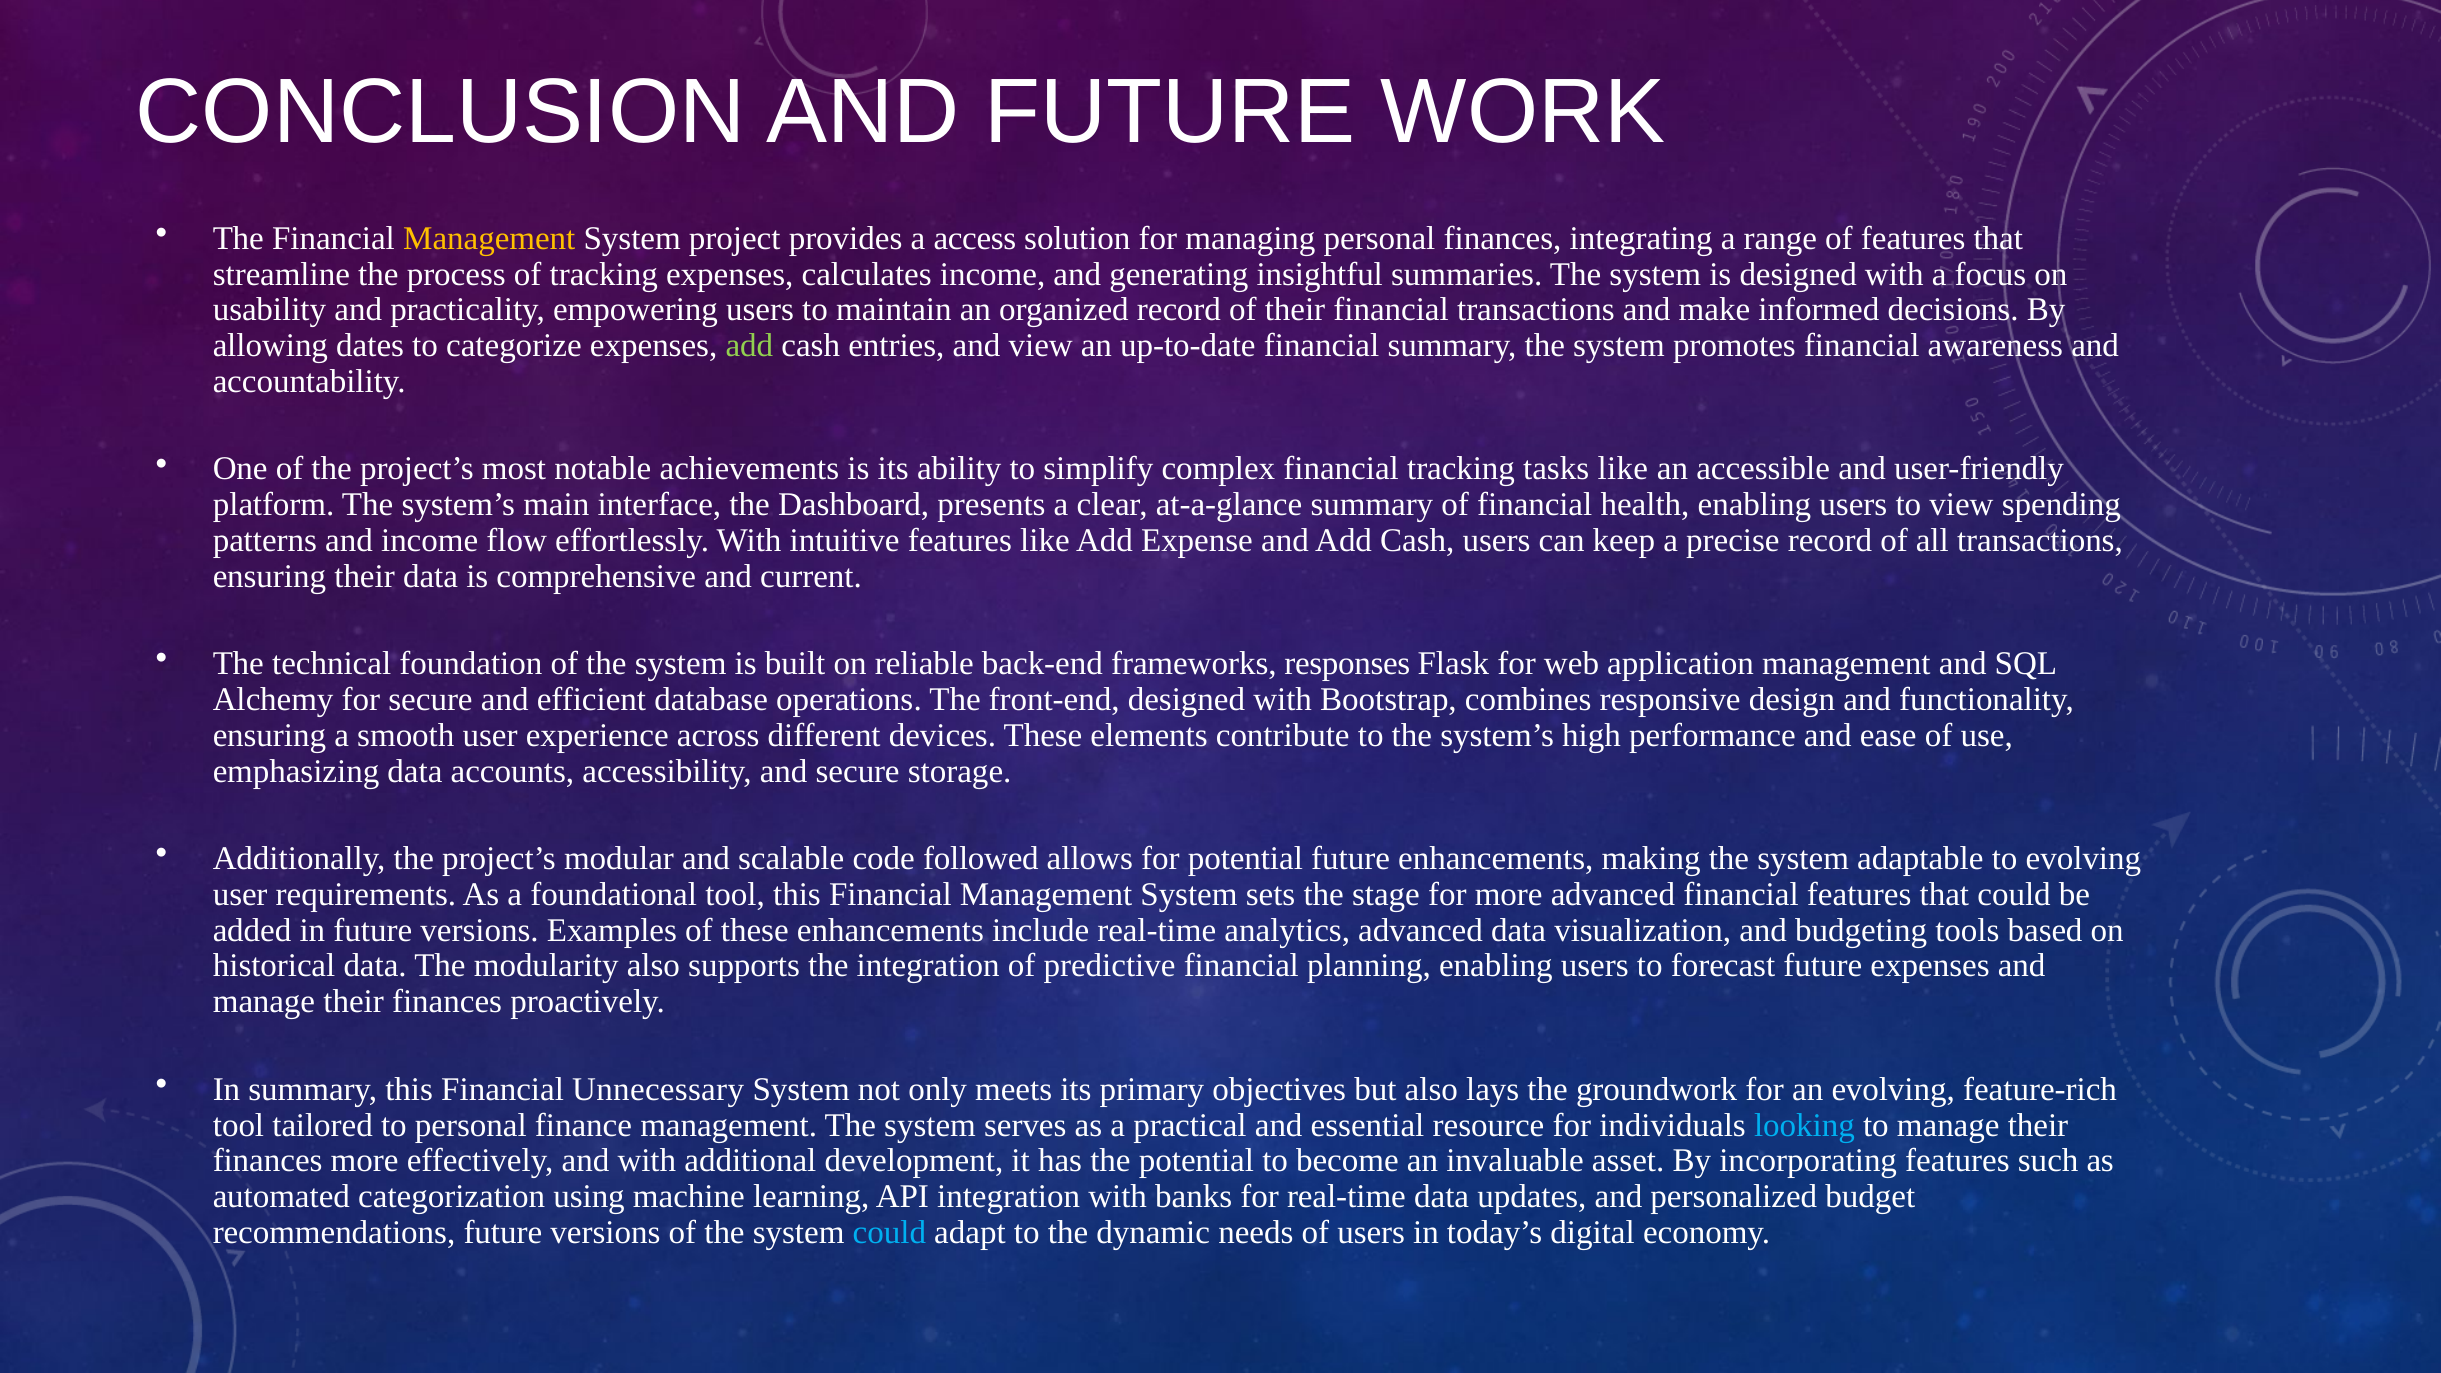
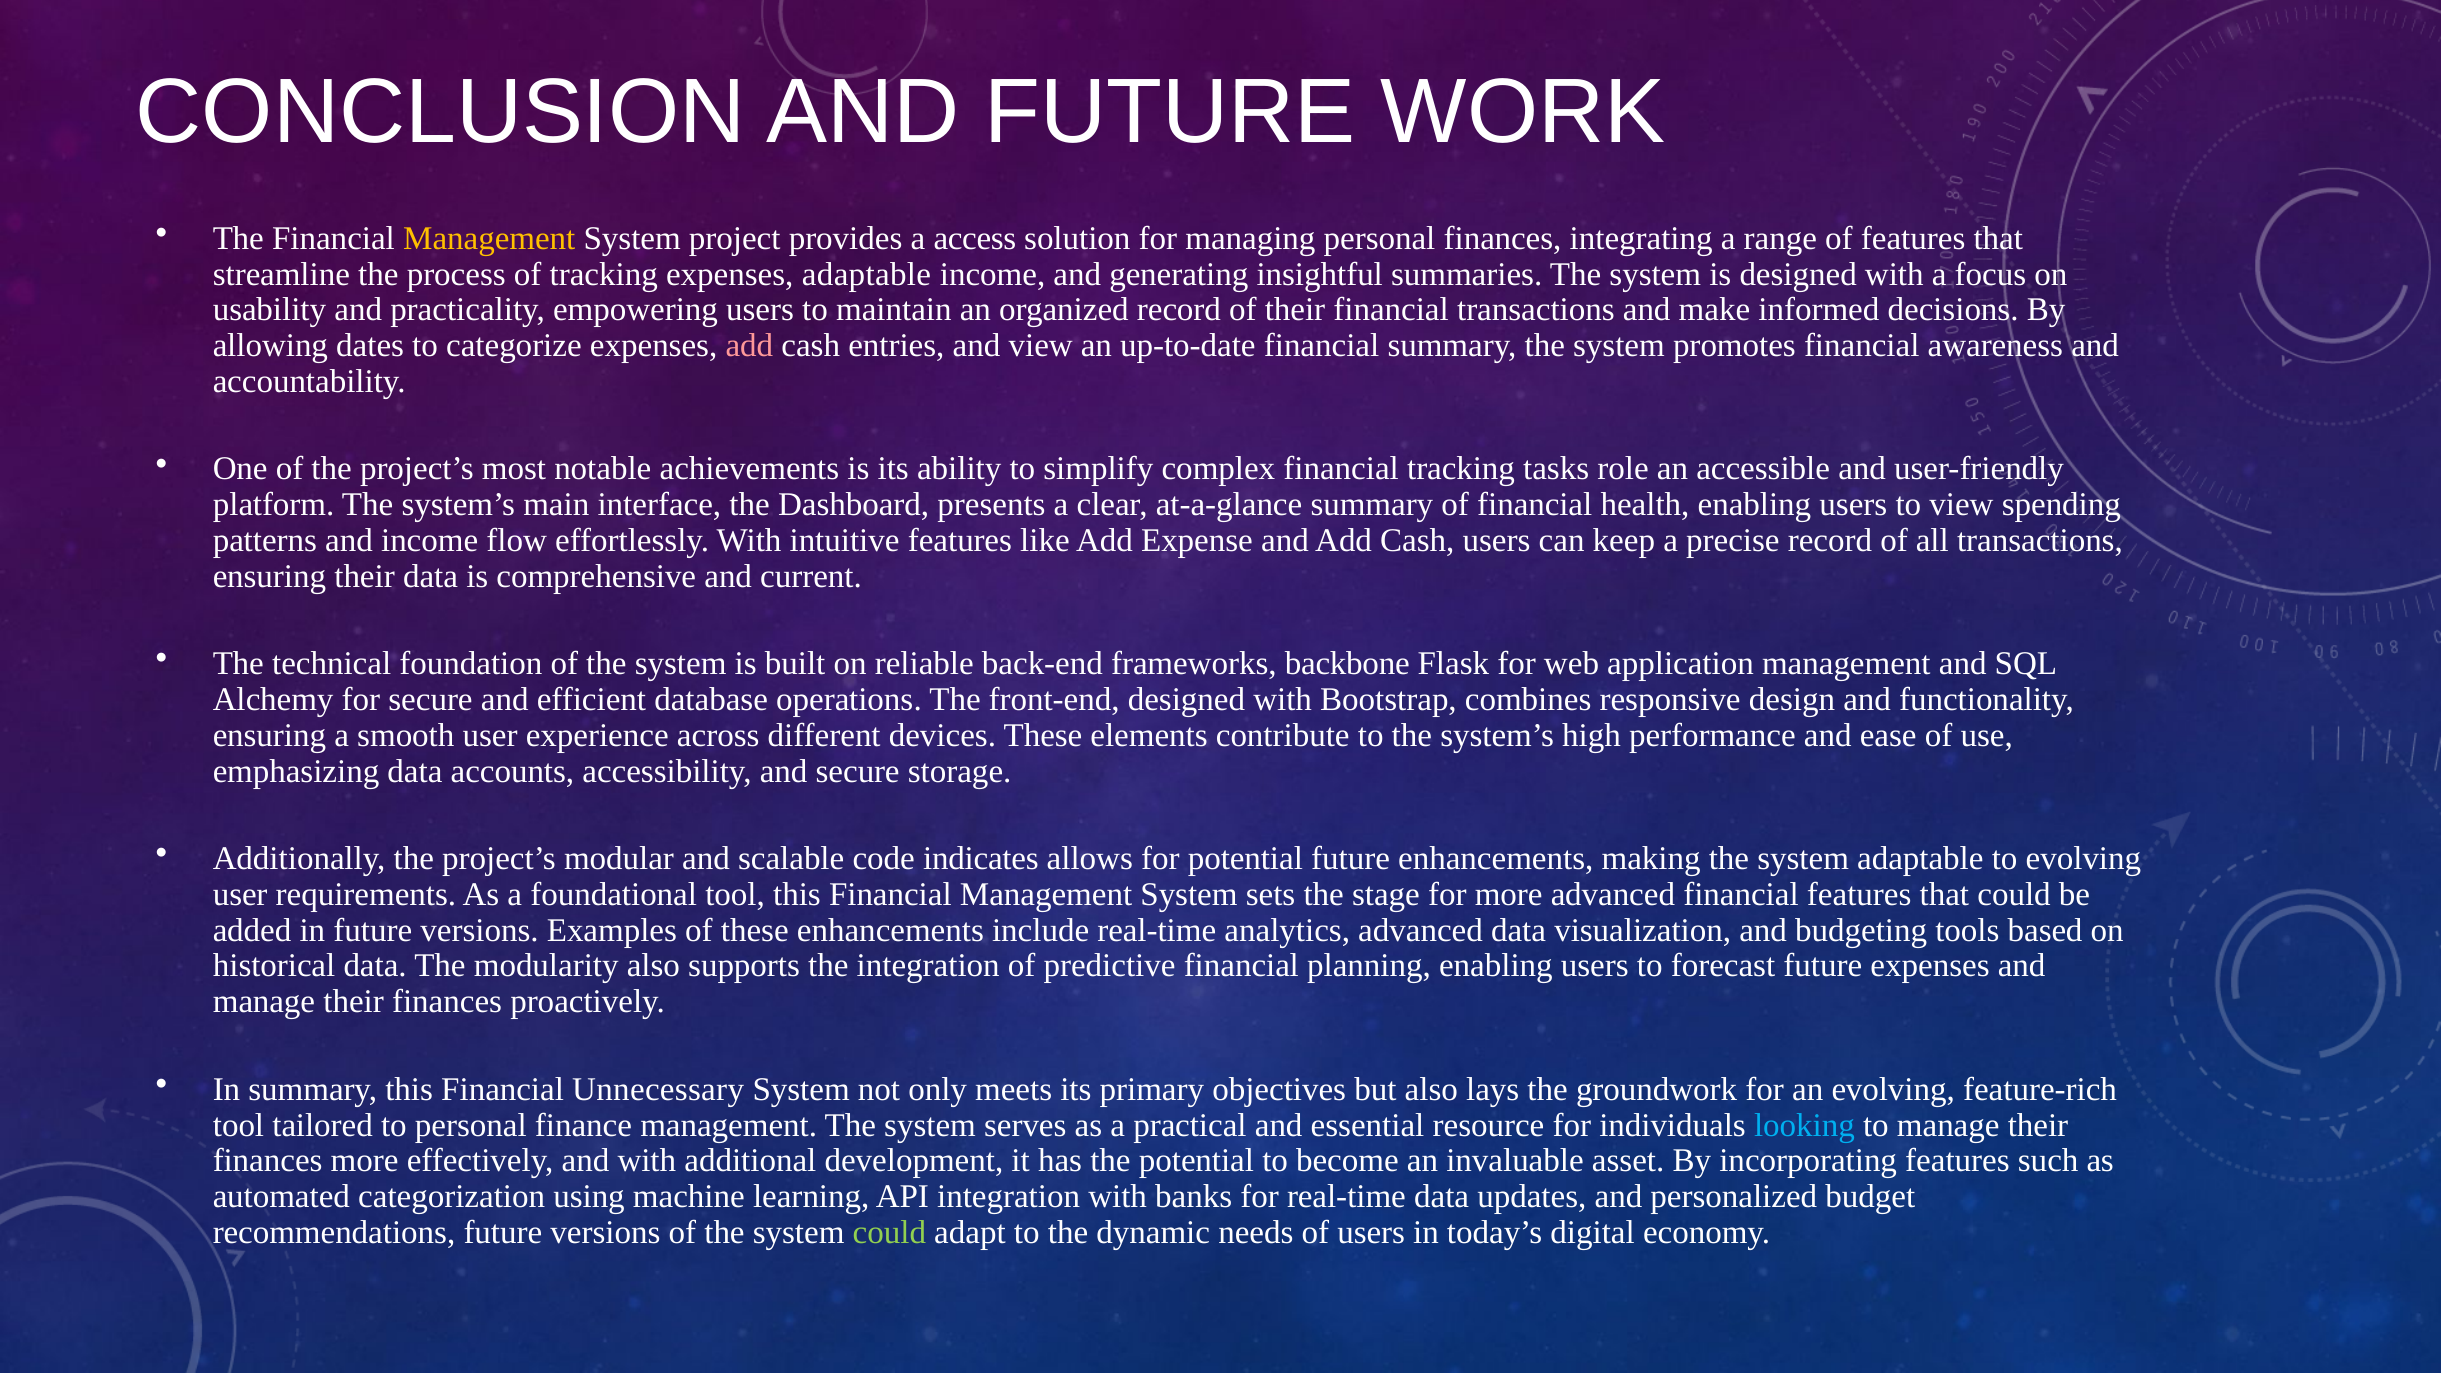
expenses calculates: calculates -> adaptable
add at (749, 346) colour: light green -> pink
tasks like: like -> role
responses: responses -> backbone
followed: followed -> indicates
could at (889, 1232) colour: light blue -> light green
